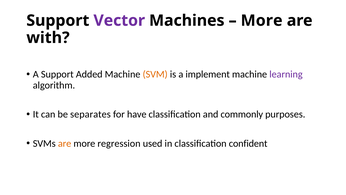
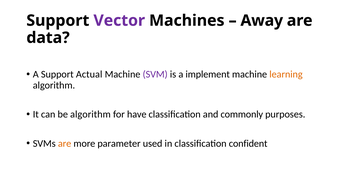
More at (262, 21): More -> Away
with: with -> data
Added: Added -> Actual
SVM colour: orange -> purple
learning colour: purple -> orange
be separates: separates -> algorithm
regression: regression -> parameter
